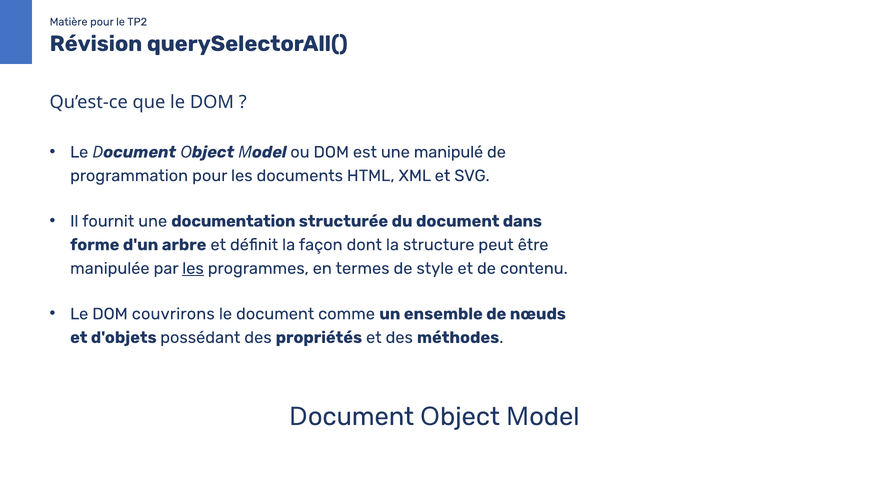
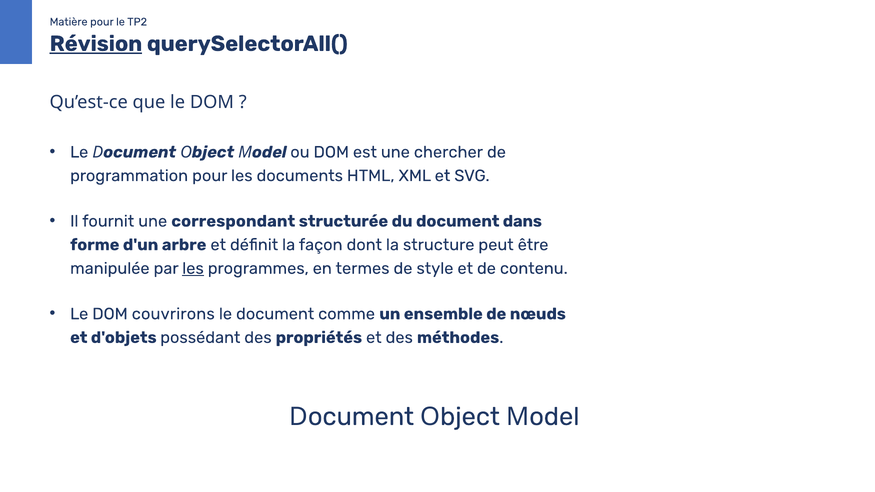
Révision underline: none -> present
manipulé: manipulé -> chercher
documentation: documentation -> correspondant
